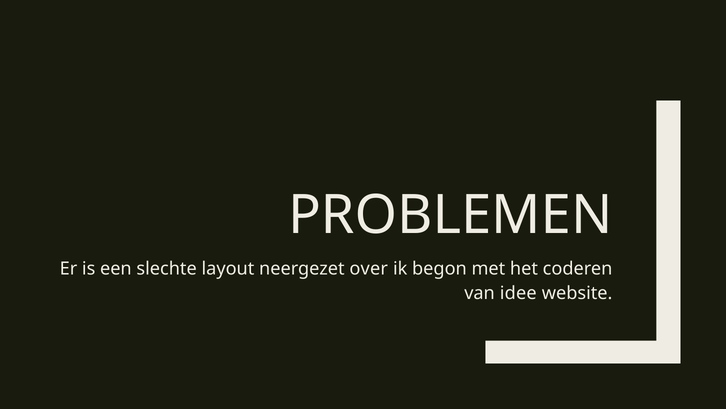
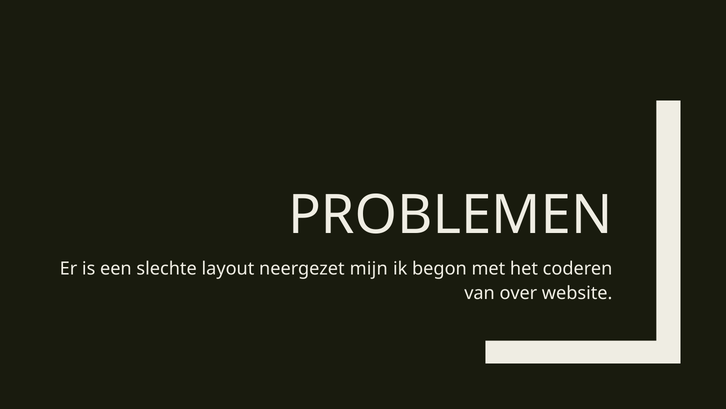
over: over -> mijn
idee: idee -> over
